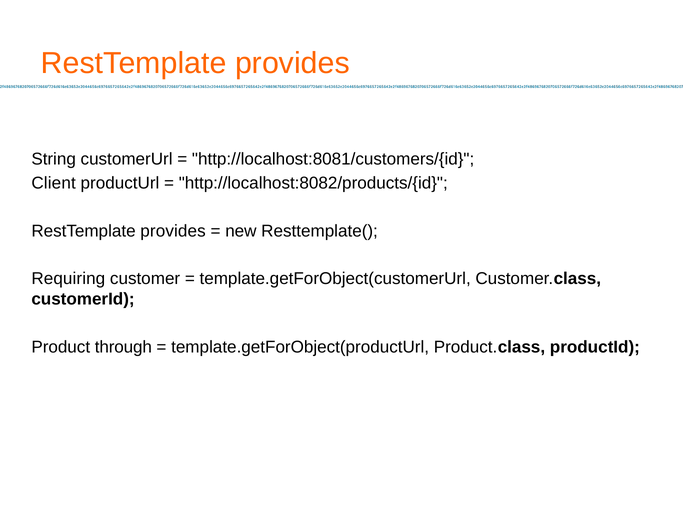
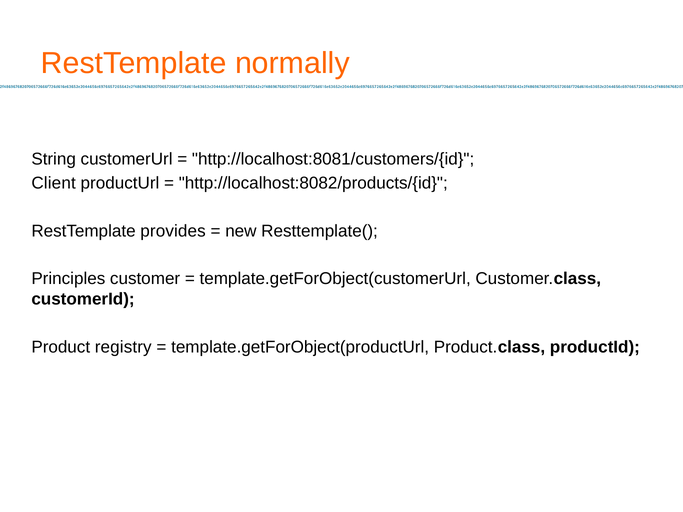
provides at (292, 63): provides -> normally
Requiring: Requiring -> Principles
through: through -> registry
